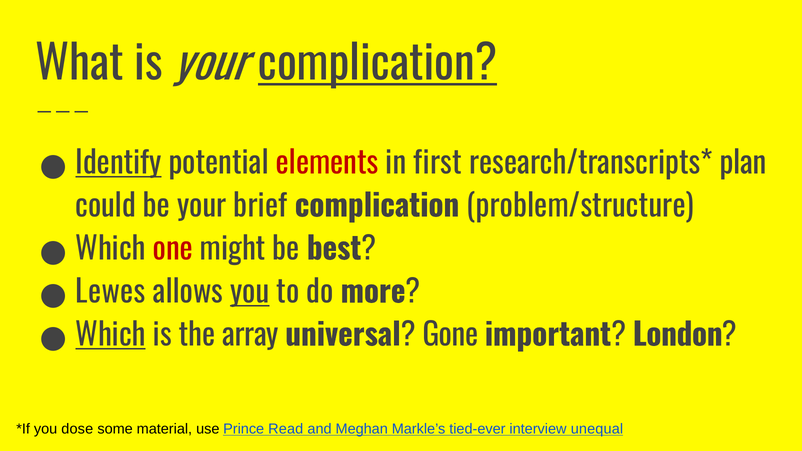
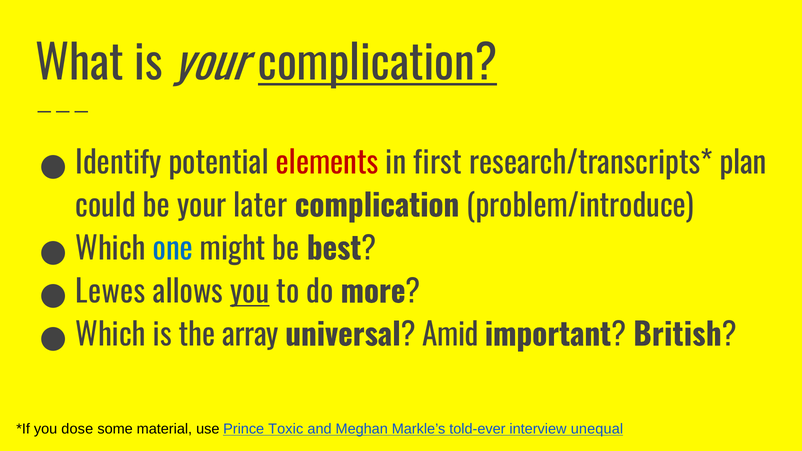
Identify underline: present -> none
brief: brief -> later
problem/structure: problem/structure -> problem/introduce
one colour: red -> blue
Which at (111, 335) underline: present -> none
Gone: Gone -> Amid
London: London -> British
Read: Read -> Toxic
tied-ever: tied-ever -> told-ever
